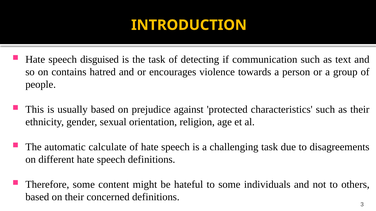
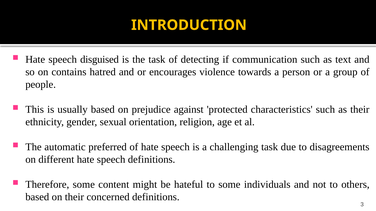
calculate: calculate -> preferred
